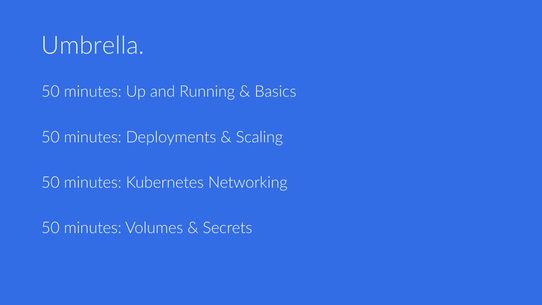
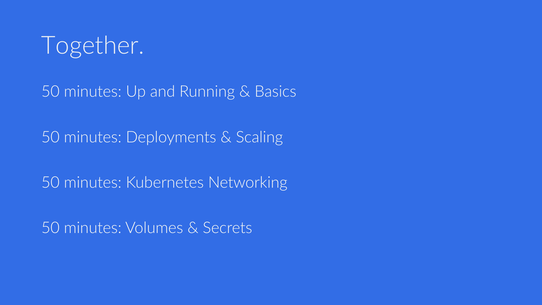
Umbrella: Umbrella -> Together
